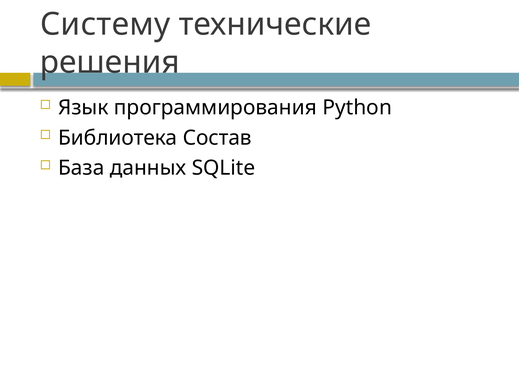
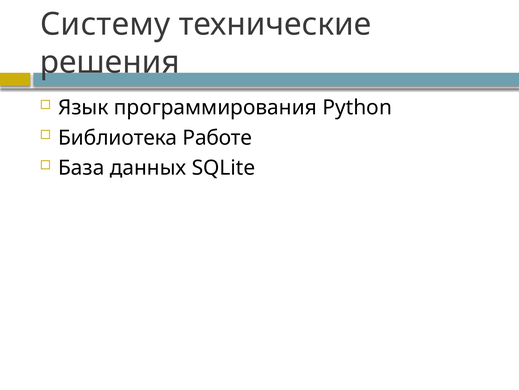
Состав: Состав -> Работе
